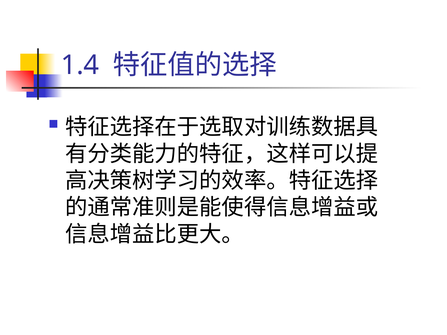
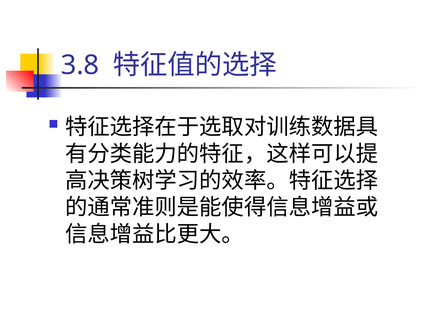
1.4: 1.4 -> 3.8
